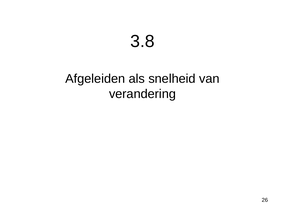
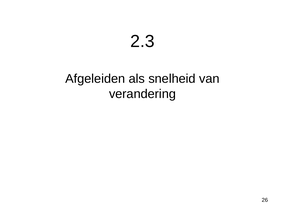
3.8: 3.8 -> 2.3
